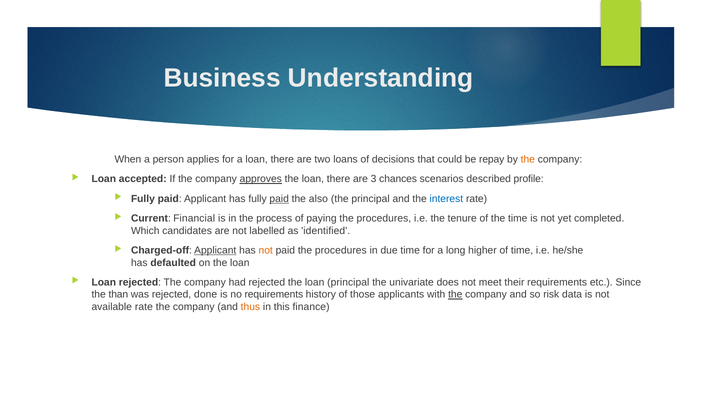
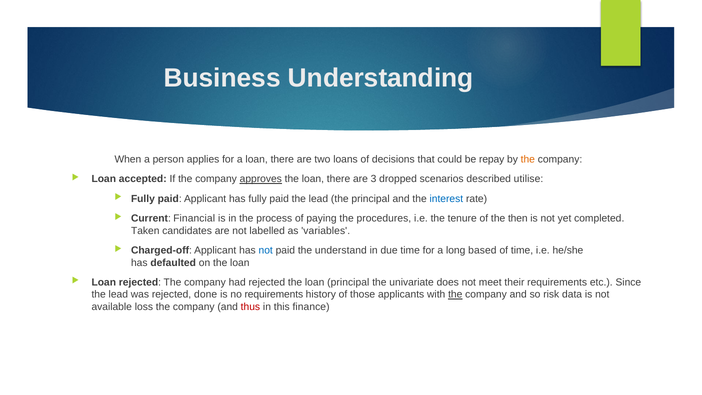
chances: chances -> dropped
profile: profile -> utilise
paid at (279, 199) underline: present -> none
also at (318, 199): also -> lead
the time: time -> then
Which: Which -> Taken
identified: identified -> variables
Applicant at (215, 250) underline: present -> none
not at (266, 250) colour: orange -> blue
paid the procedures: procedures -> understand
higher: higher -> based
than at (118, 295): than -> lead
available rate: rate -> loss
thus colour: orange -> red
